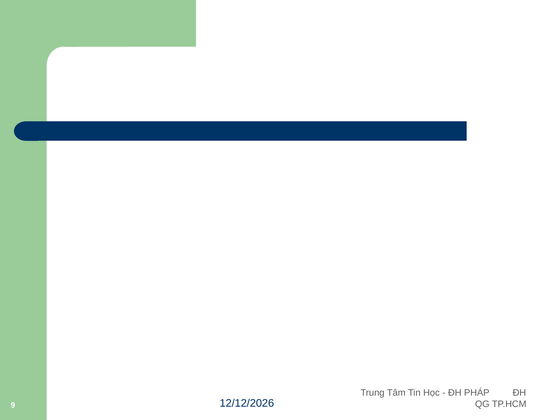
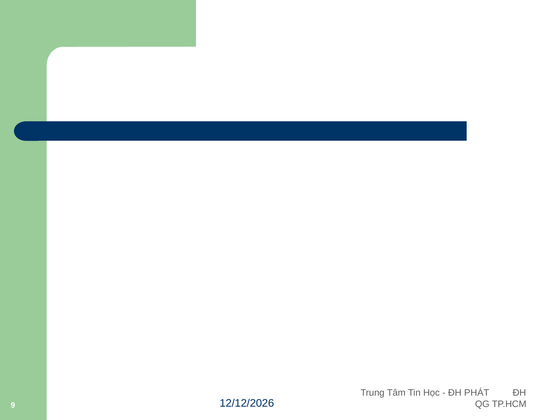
PHÁP: PHÁP -> PHÁT
